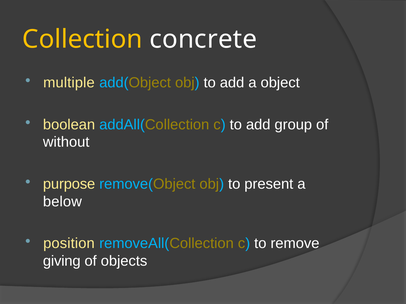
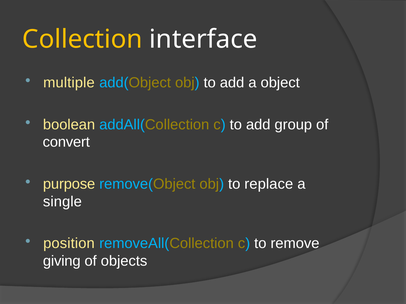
concrete: concrete -> interface
without: without -> convert
present: present -> replace
below: below -> single
